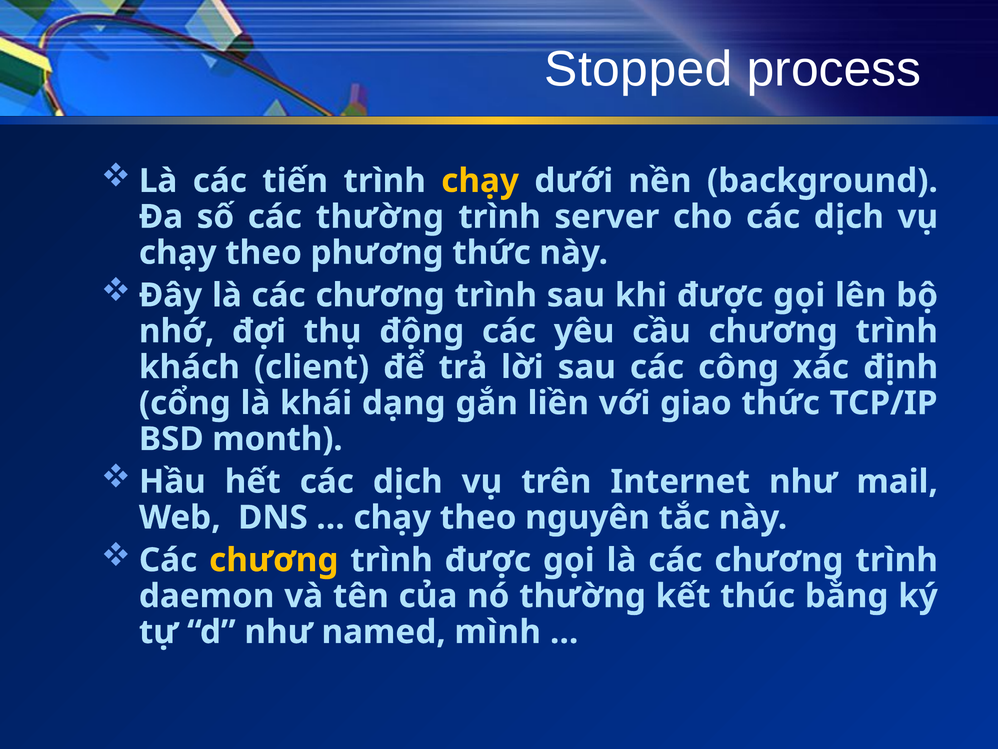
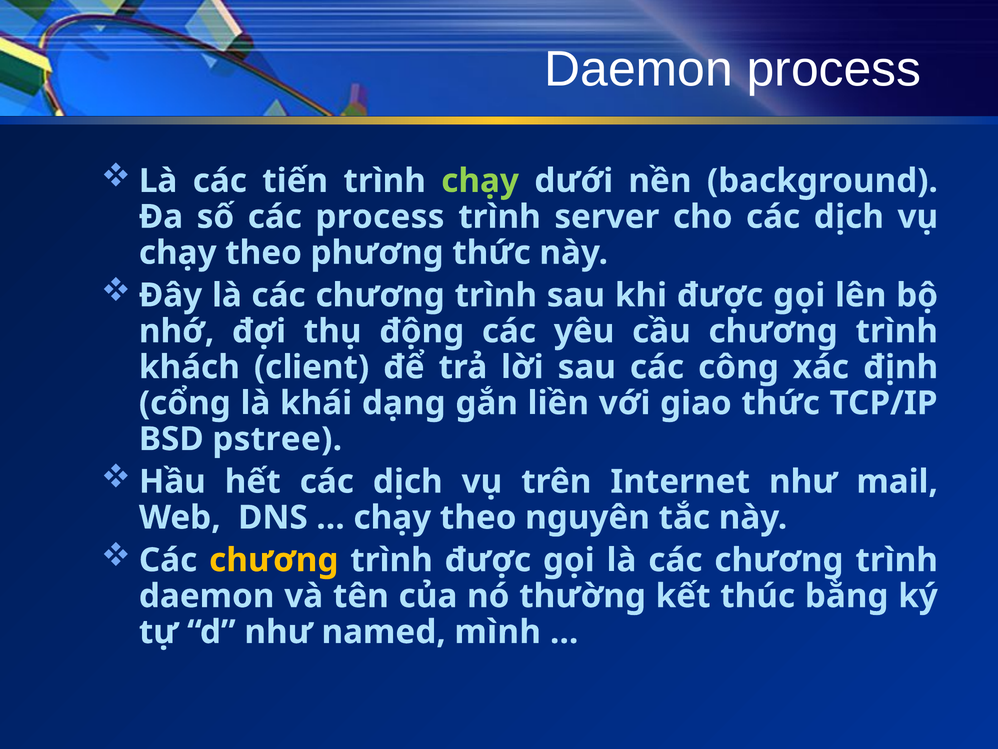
Stopped at (638, 69): Stopped -> Daemon
chạy at (480, 181) colour: yellow -> light green
các thường: thường -> process
month: month -> pstree
